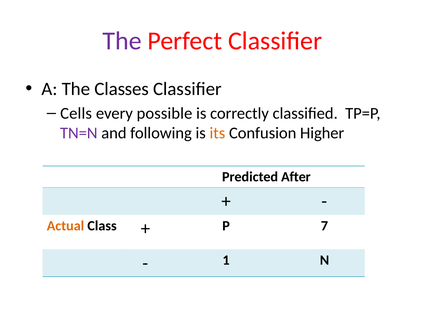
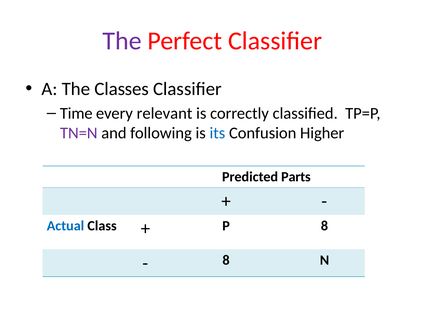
Cells: Cells -> Time
possible: possible -> relevant
its colour: orange -> blue
After: After -> Parts
Actual colour: orange -> blue
P 7: 7 -> 8
1 at (226, 261): 1 -> 8
